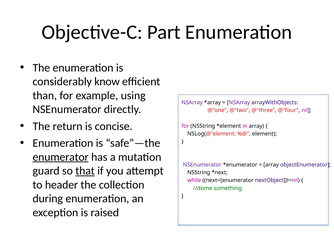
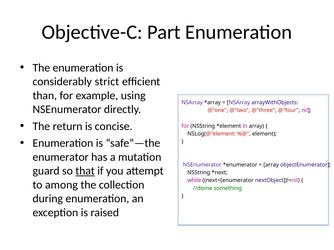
know: know -> strict
enumerator underline: present -> none
header: header -> among
